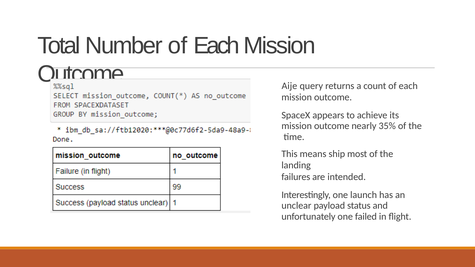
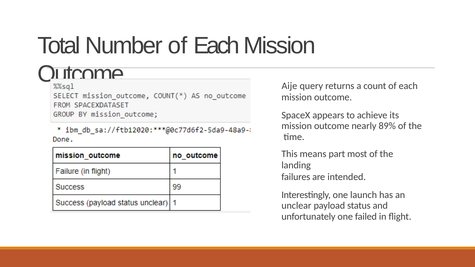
35%: 35% -> 89%
ship: ship -> part
